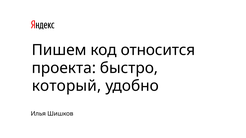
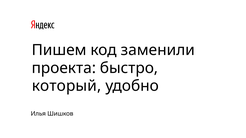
относится: относится -> заменили
